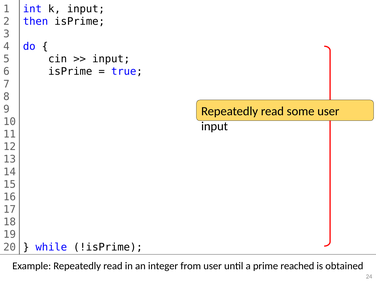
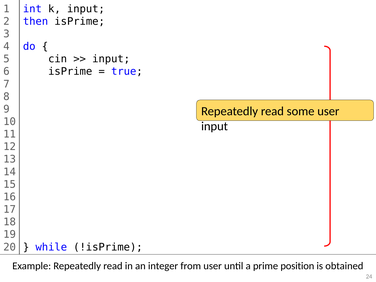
reached: reached -> position
